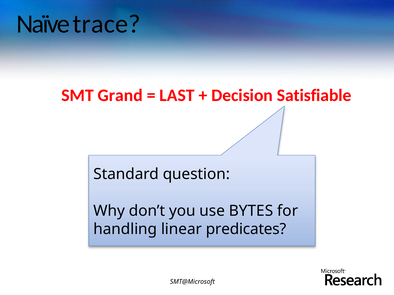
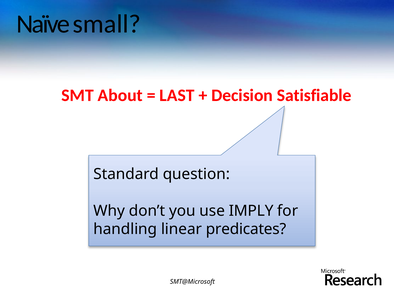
trace: trace -> small
Grand: Grand -> About
BYTES: BYTES -> IMPLY
